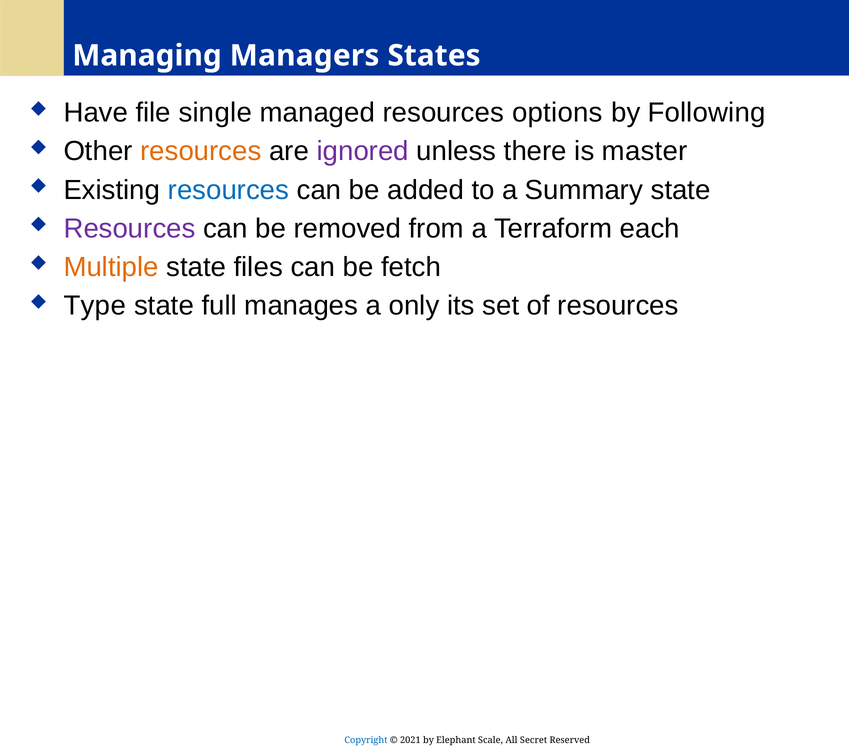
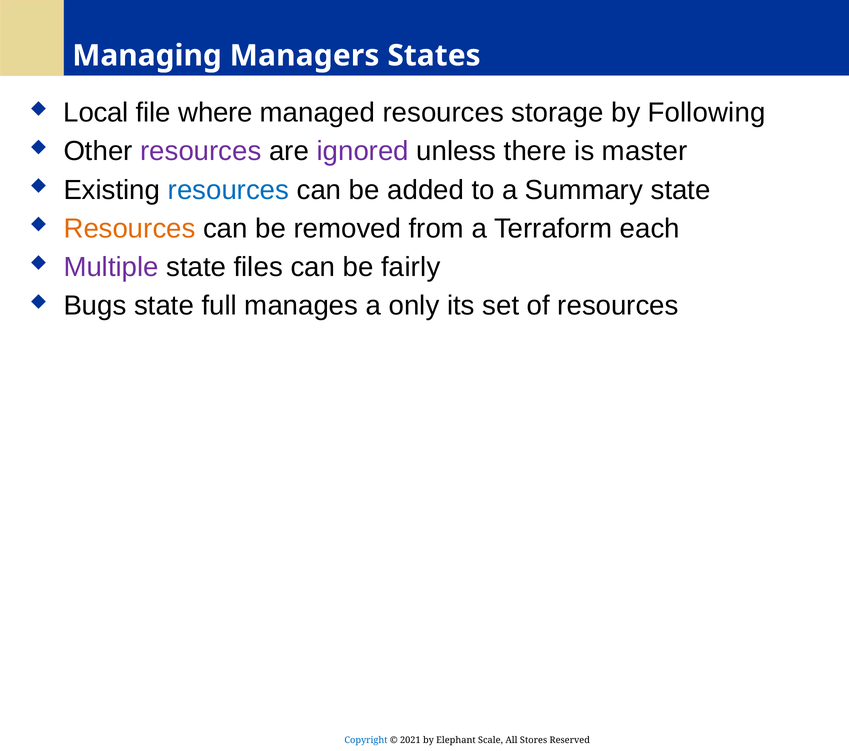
Have: Have -> Local
single: single -> where
options: options -> storage
resources at (201, 151) colour: orange -> purple
Resources at (130, 229) colour: purple -> orange
Multiple colour: orange -> purple
fetch: fetch -> fairly
Type: Type -> Bugs
Secret: Secret -> Stores
